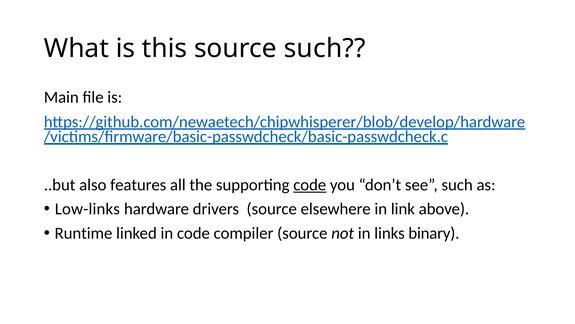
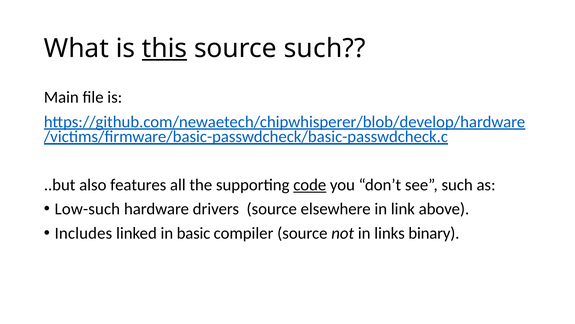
this underline: none -> present
Low-links: Low-links -> Low-such
Runtime: Runtime -> Includes
in code: code -> basic
